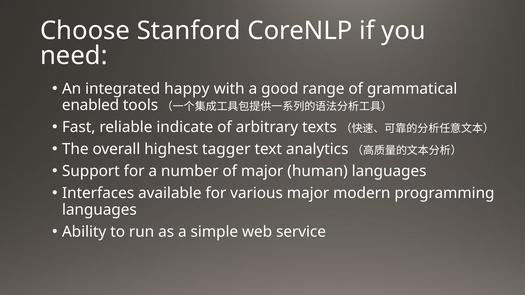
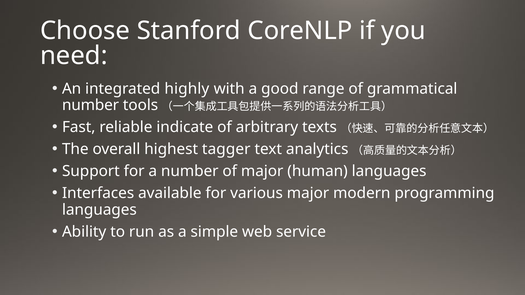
happy: happy -> highly
enabled at (91, 105): enabled -> number
